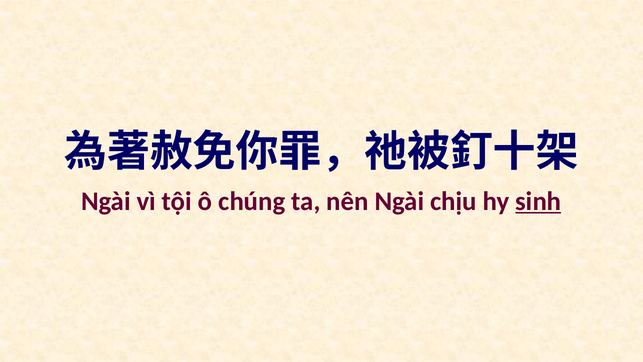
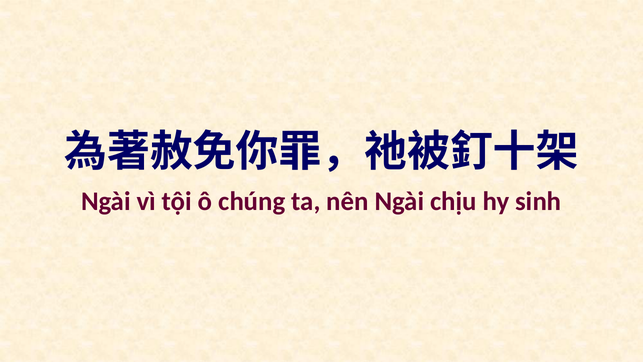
sinh underline: present -> none
